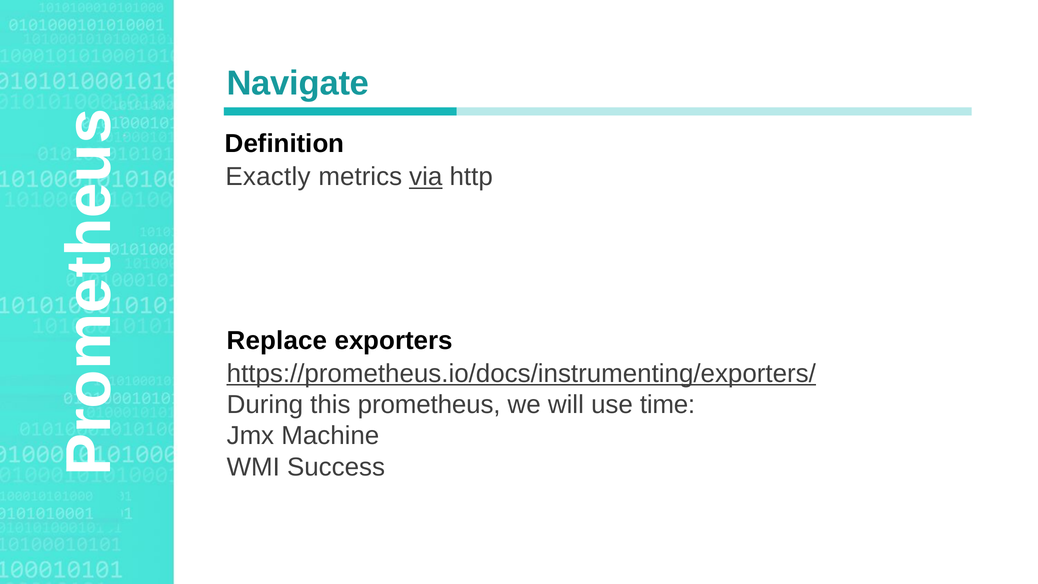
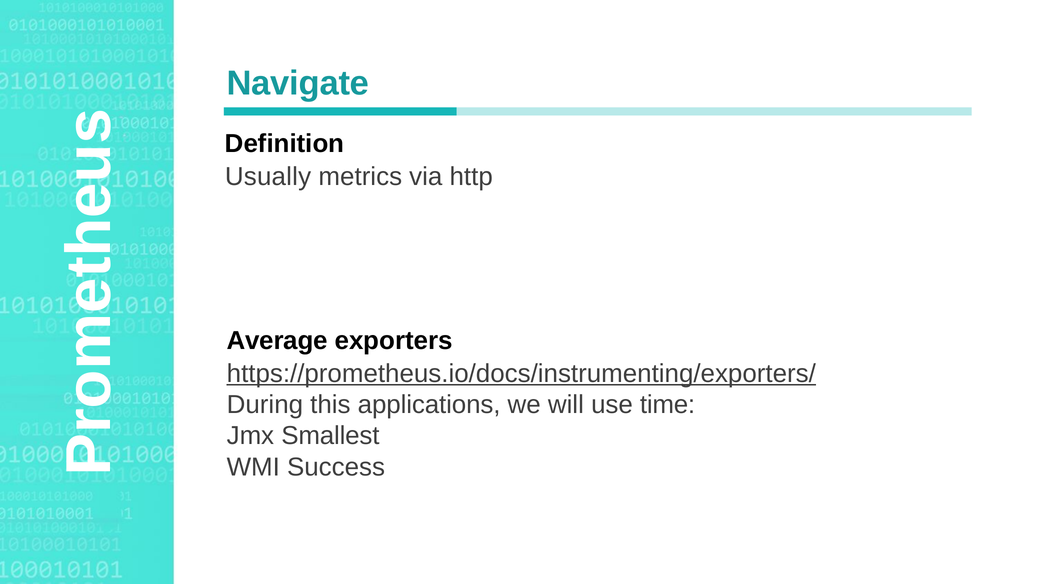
Exactly: Exactly -> Usually
via underline: present -> none
Replace: Replace -> Average
prometheus: prometheus -> applications
Machine: Machine -> Smallest
